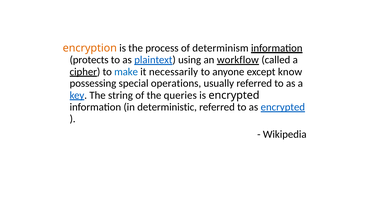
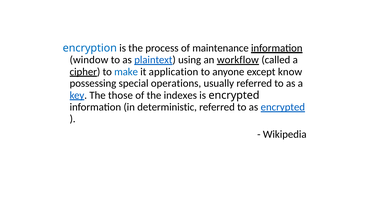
encryption colour: orange -> blue
determinism: determinism -> maintenance
protects: protects -> window
necessarily: necessarily -> application
string: string -> those
queries: queries -> indexes
